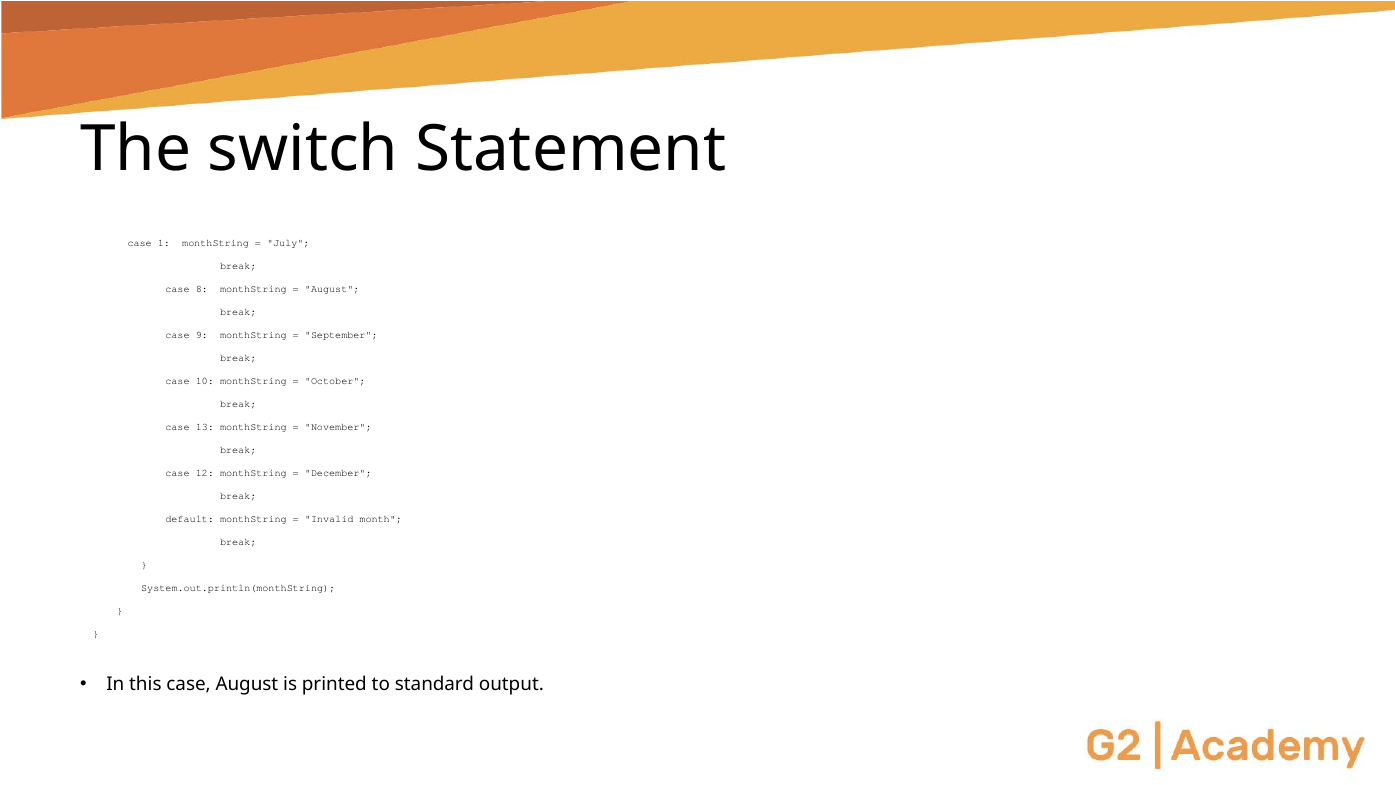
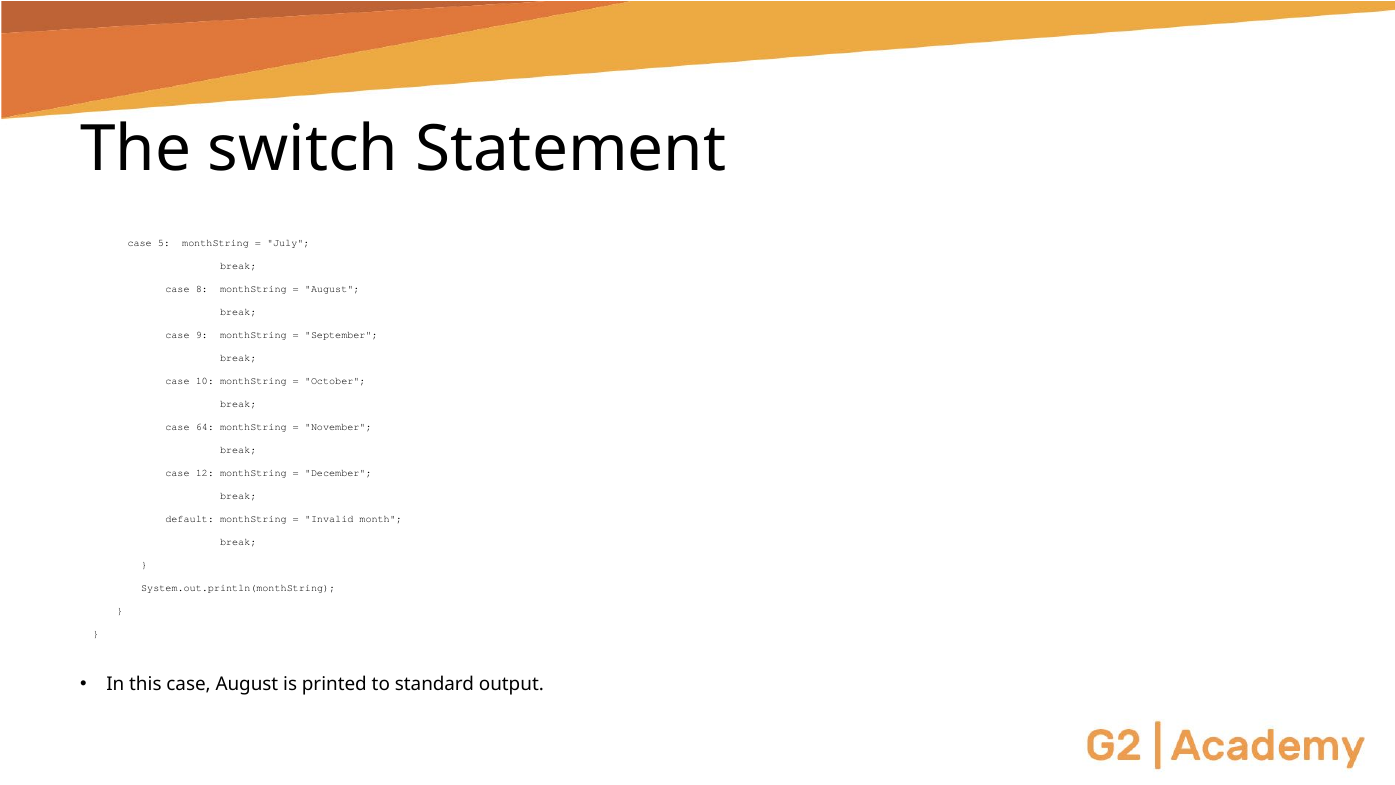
1: 1 -> 5
13: 13 -> 64
